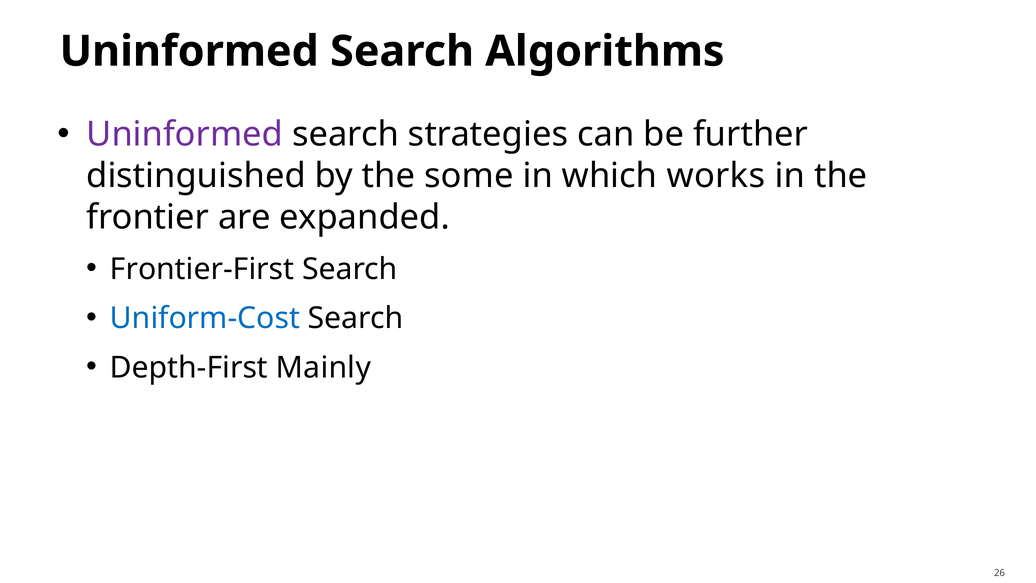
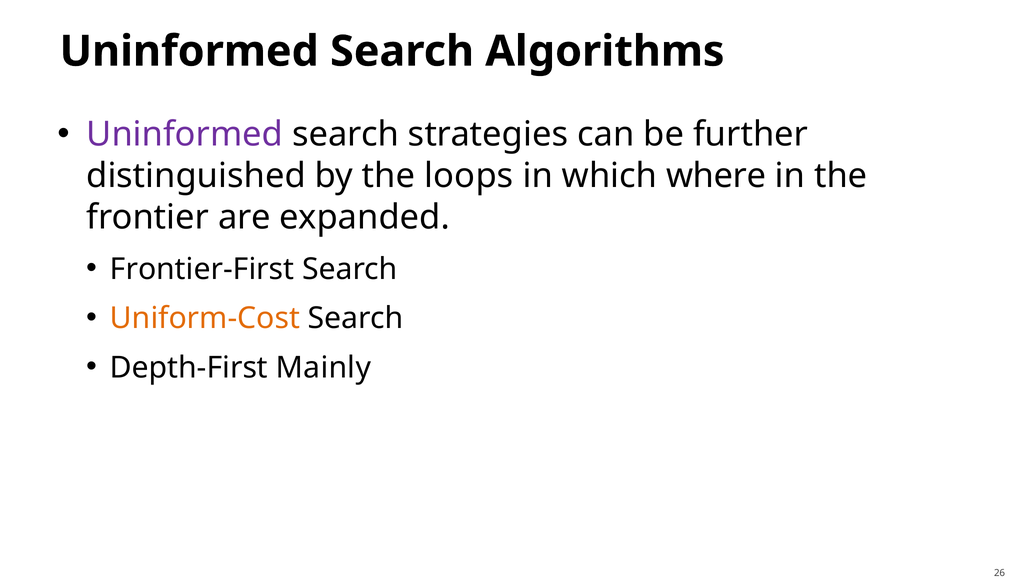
some: some -> loops
works: works -> where
Uniform-Cost colour: blue -> orange
